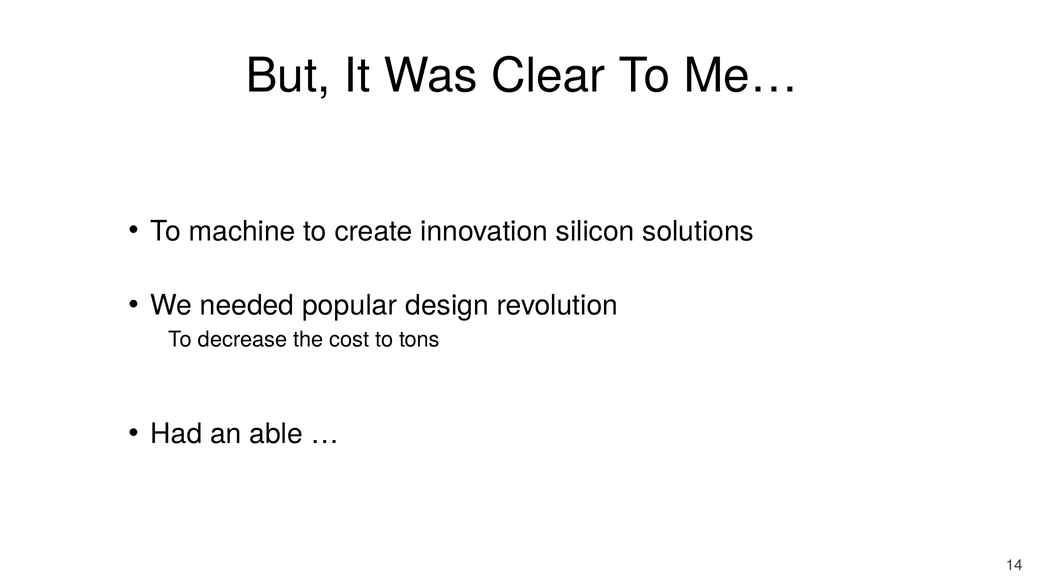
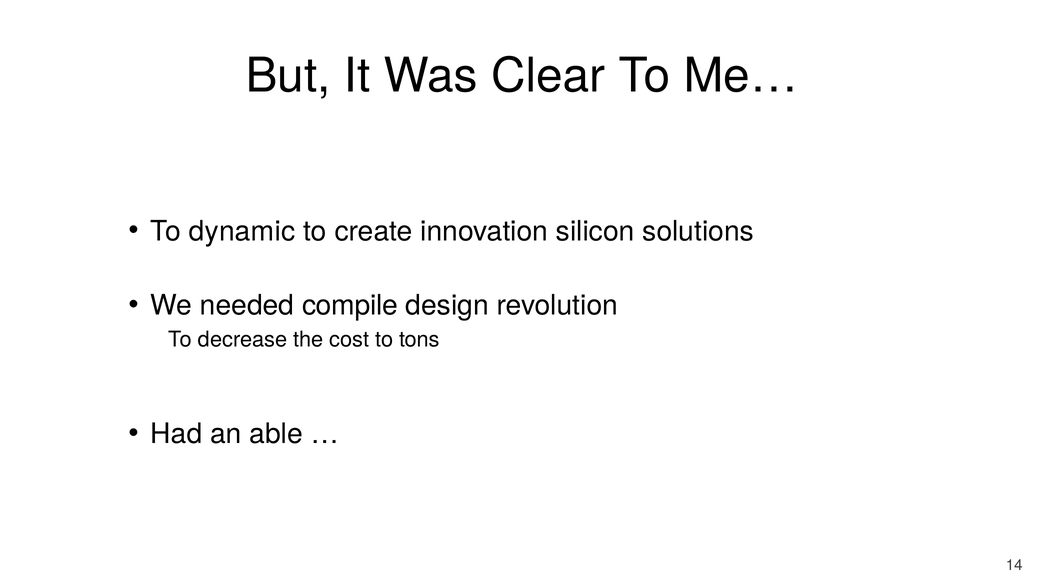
machine: machine -> dynamic
popular: popular -> compile
